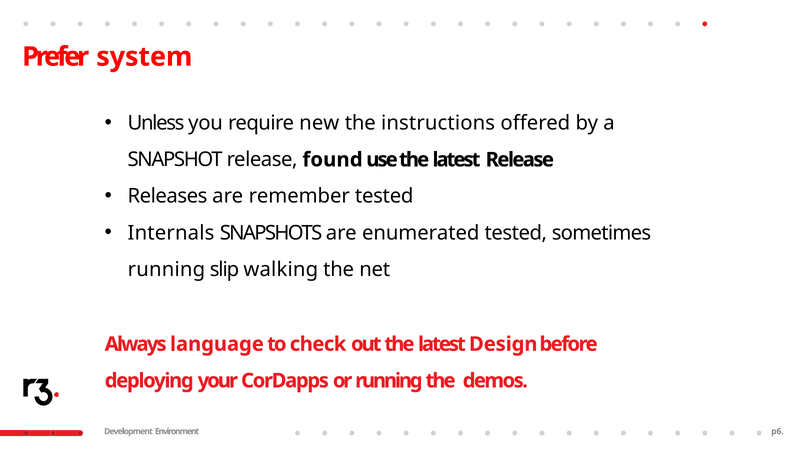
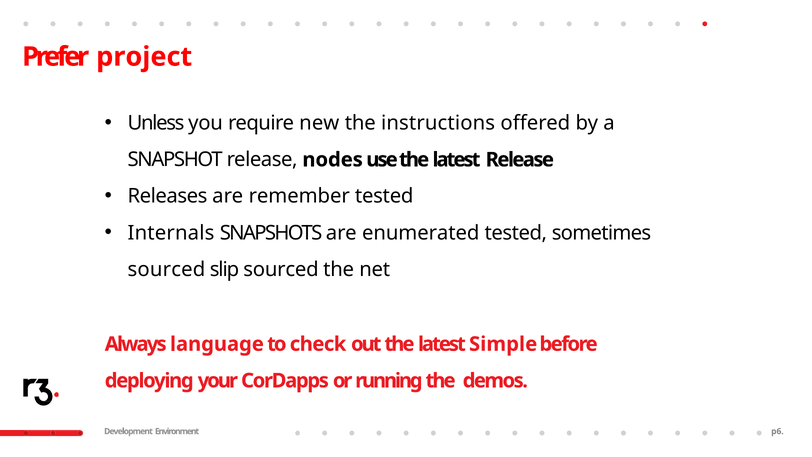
system: system -> project
found: found -> nodes
running at (166, 269): running -> sourced
slip walking: walking -> sourced
Design: Design -> Simple
